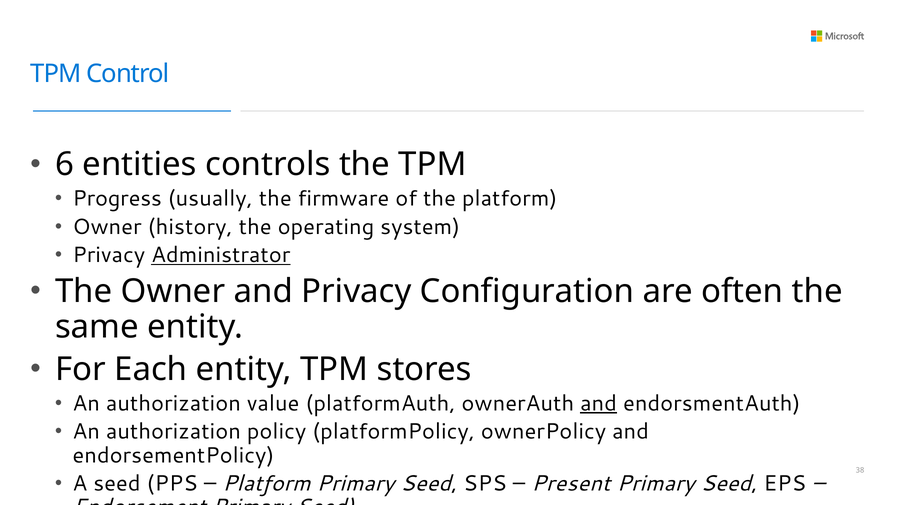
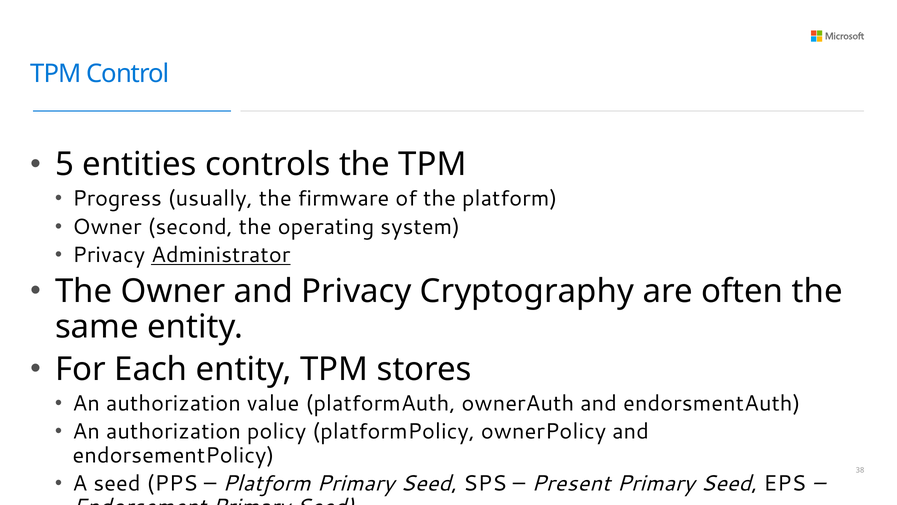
6: 6 -> 5
history: history -> second
Configuration: Configuration -> Cryptography
and at (599, 403) underline: present -> none
